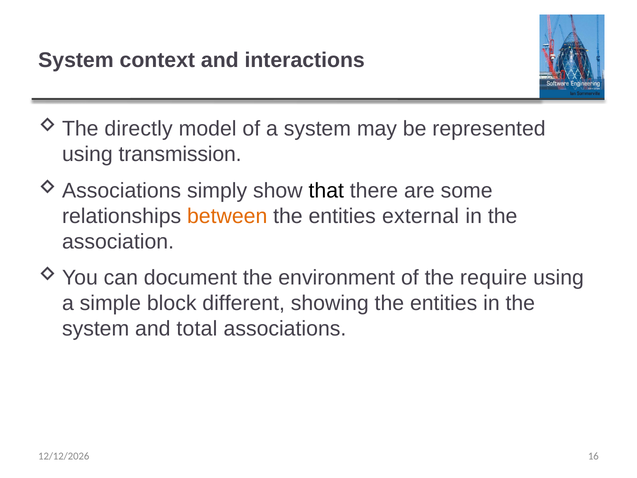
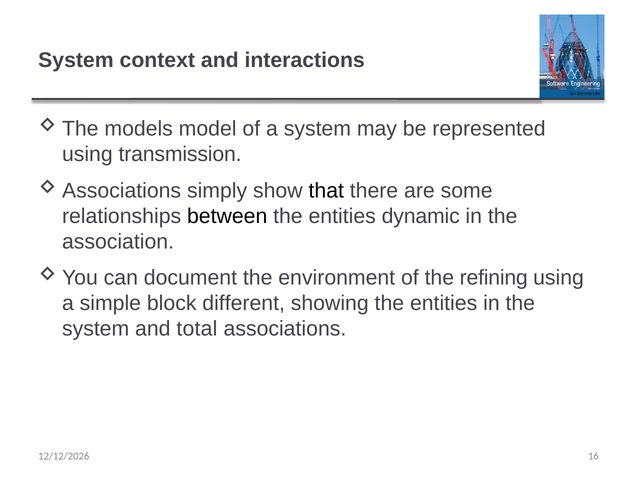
directly: directly -> models
between colour: orange -> black
external: external -> dynamic
require: require -> refining
